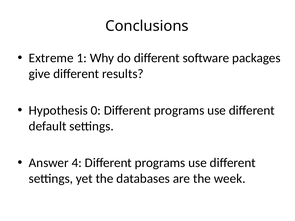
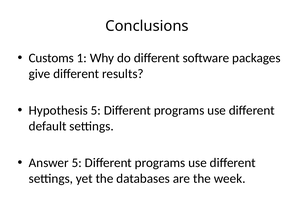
Extreme: Extreme -> Customs
Hypothesis 0: 0 -> 5
Answer 4: 4 -> 5
